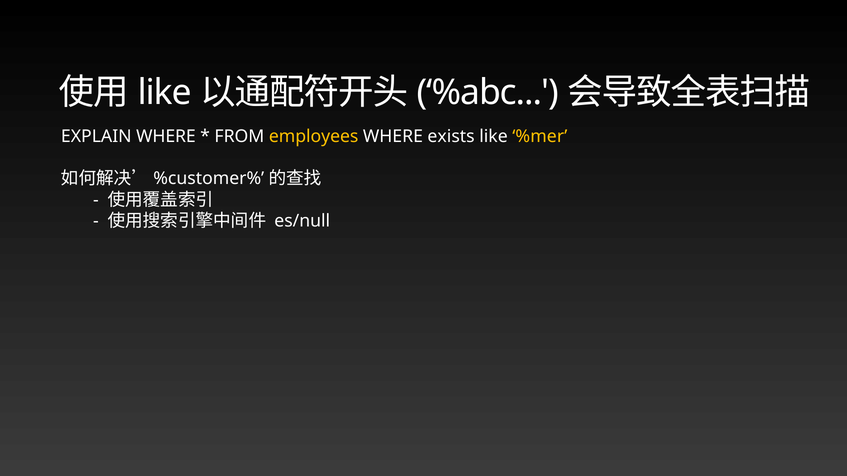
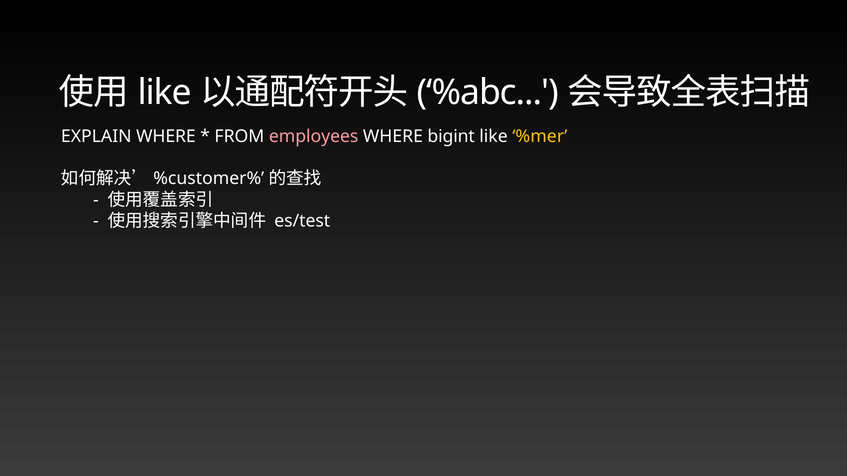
employees colour: yellow -> pink
exists: exists -> bigint
es/null: es/null -> es/test
